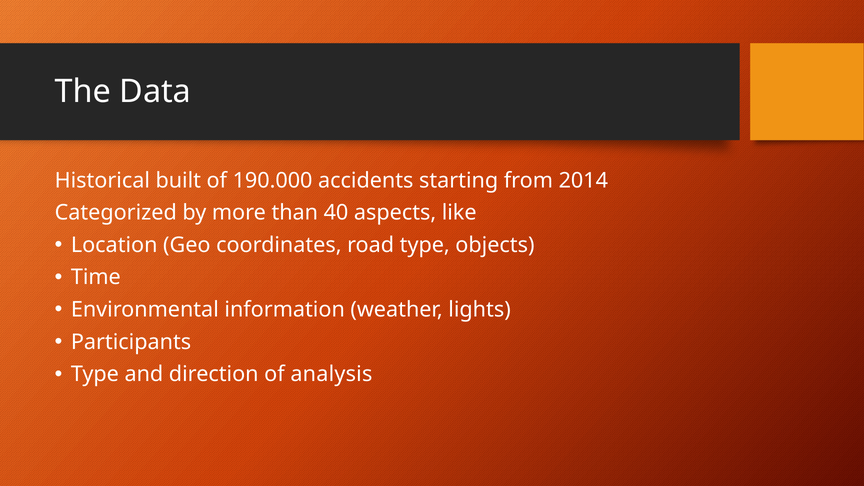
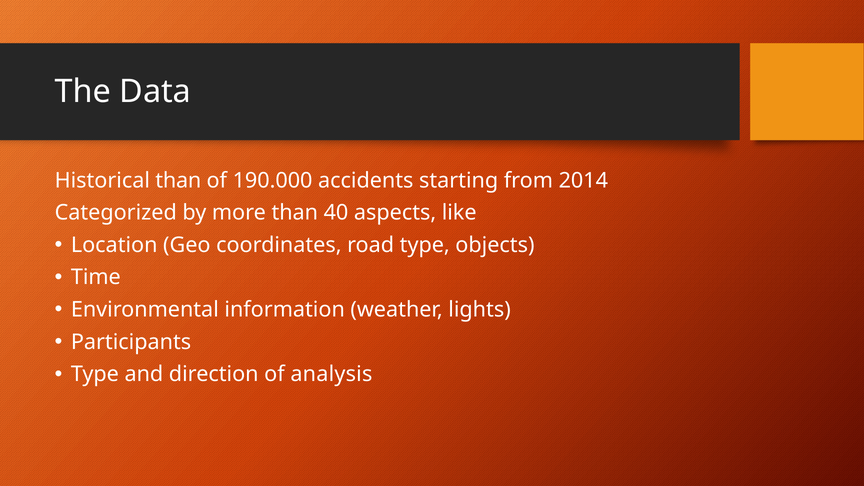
Historical built: built -> than
